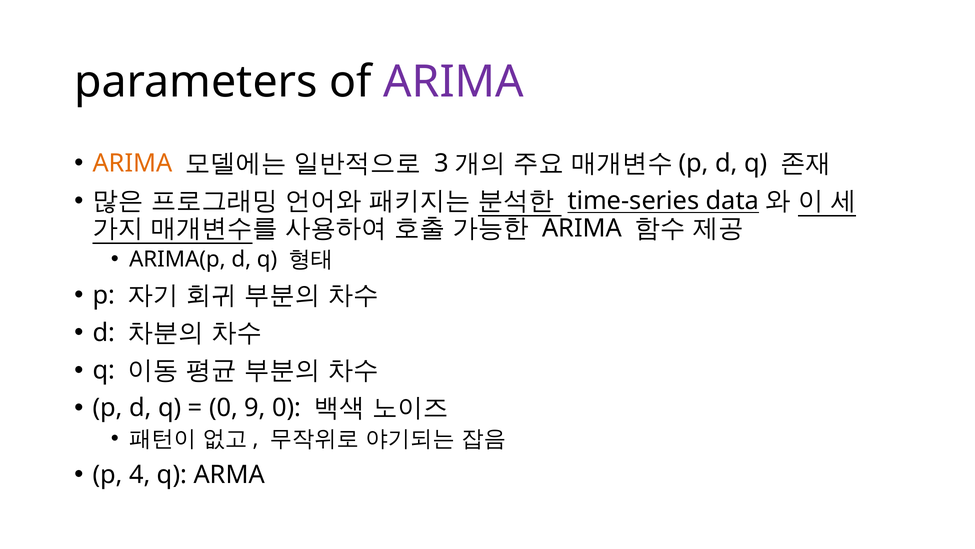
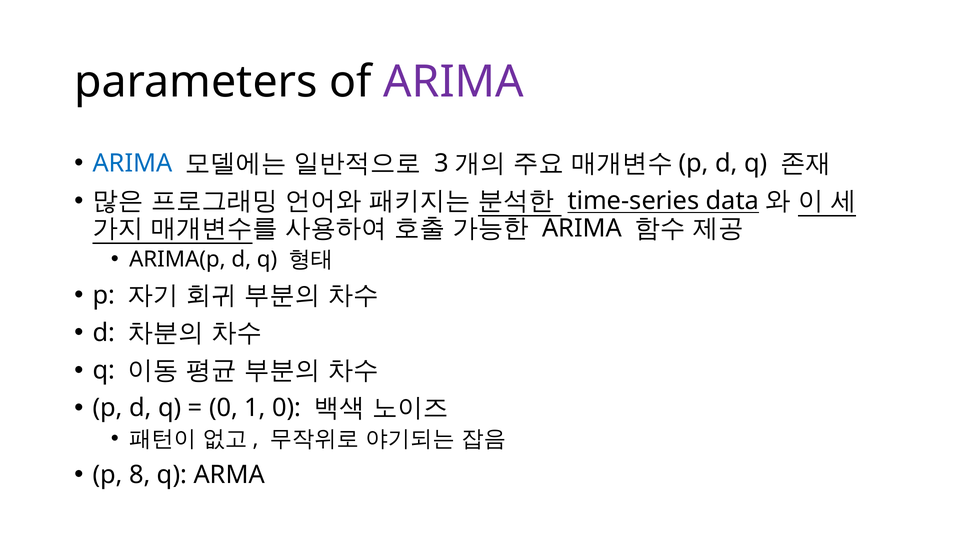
ARIMA at (132, 163) colour: orange -> blue
9: 9 -> 1
4: 4 -> 8
